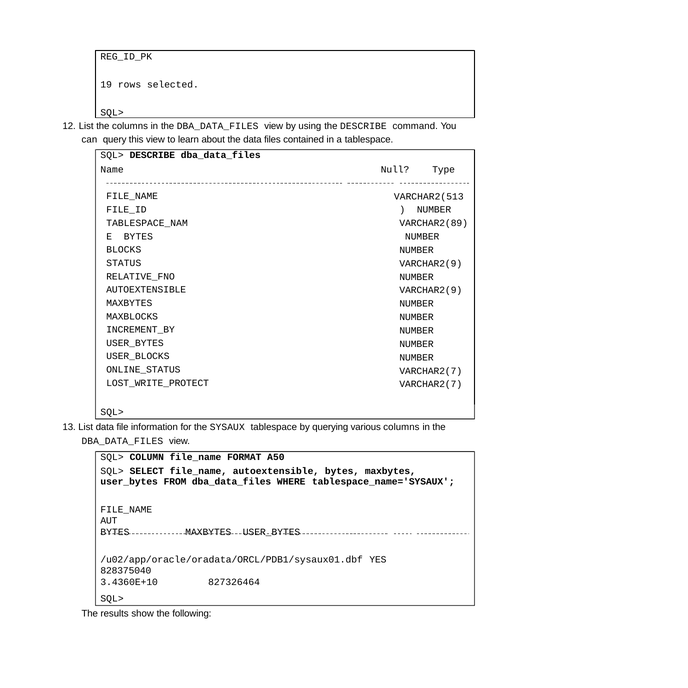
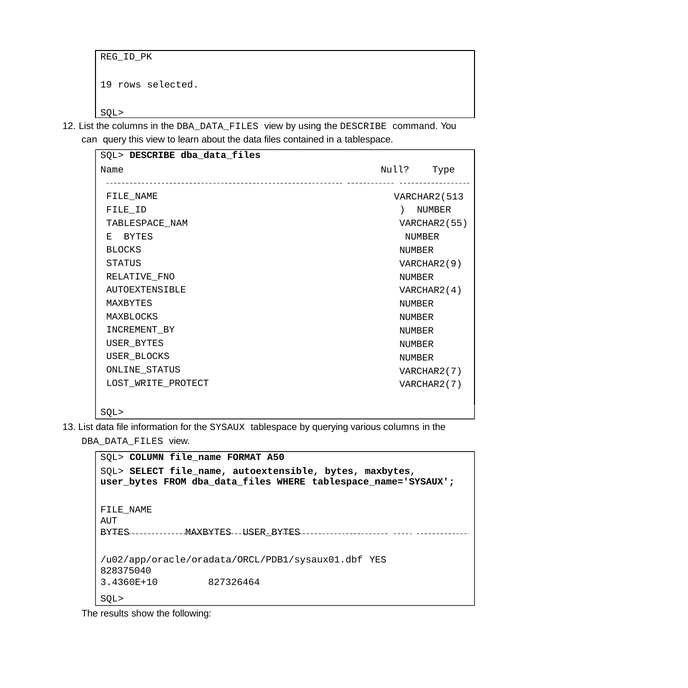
VARCHAR2(89: VARCHAR2(89 -> VARCHAR2(55
VARCHAR2(9 at (431, 290): VARCHAR2(9 -> VARCHAR2(4
